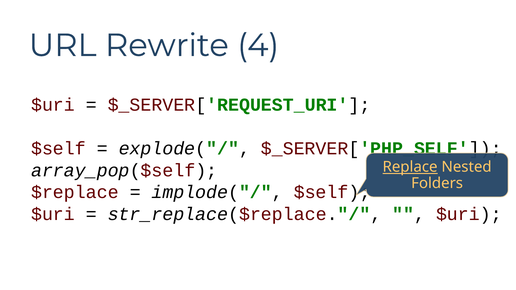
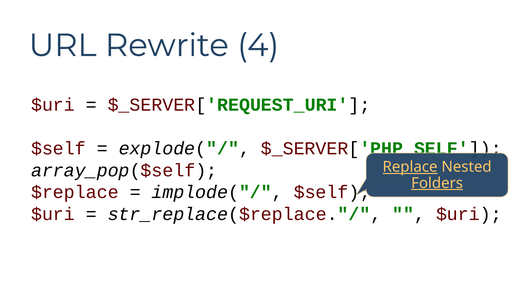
Folders underline: none -> present
